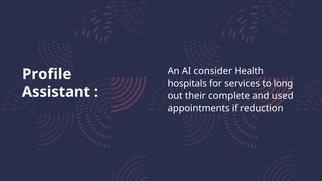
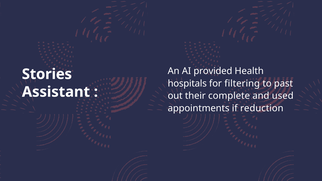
consider: consider -> provided
Profile: Profile -> Stories
services: services -> filtering
long: long -> past
